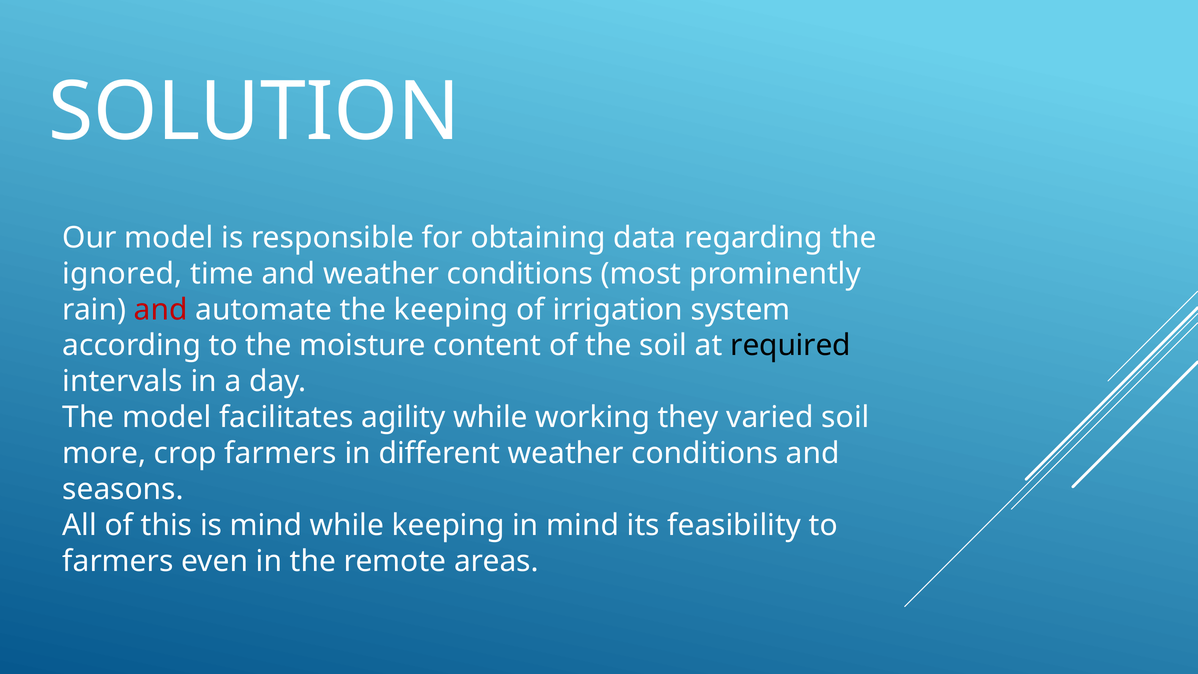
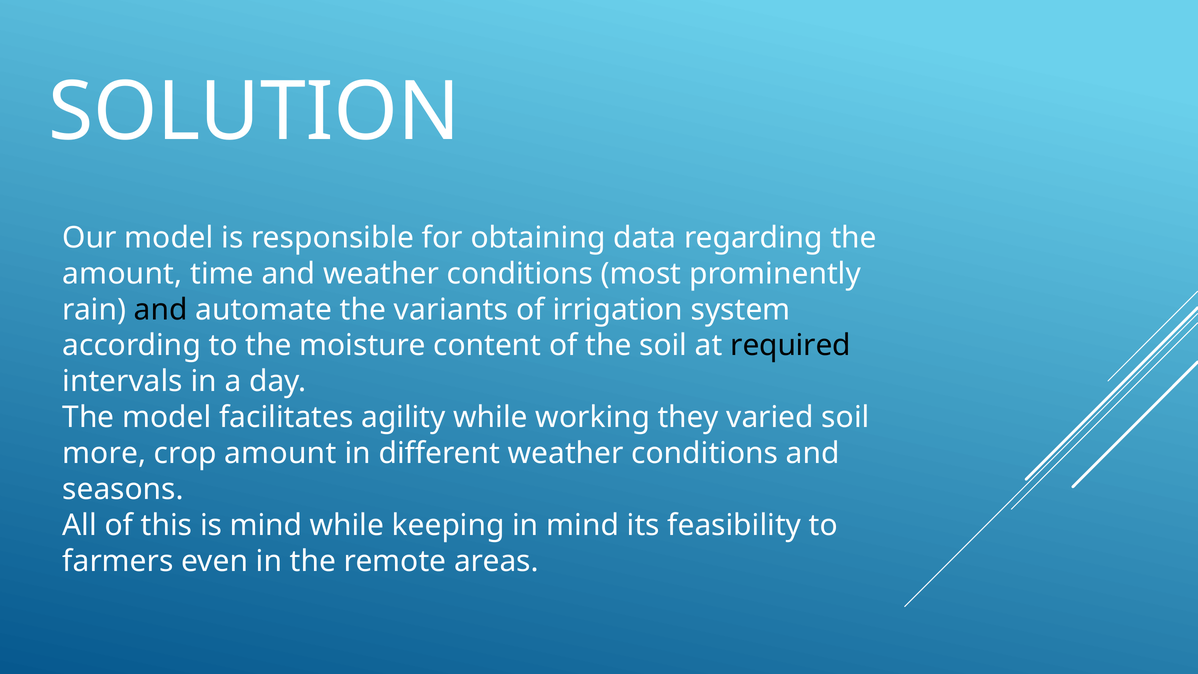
ignored at (122, 274): ignored -> amount
and at (161, 310) colour: red -> black
the keeping: keeping -> variants
crop farmers: farmers -> amount
